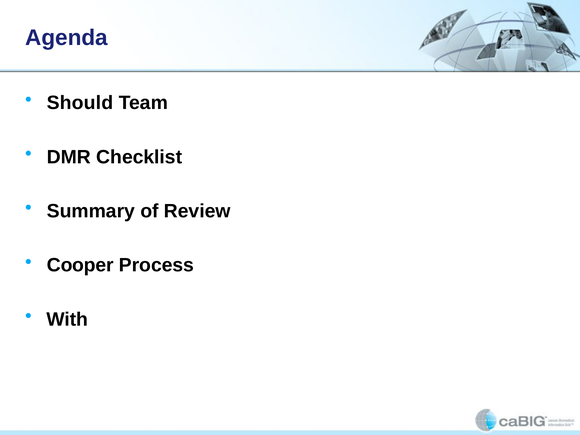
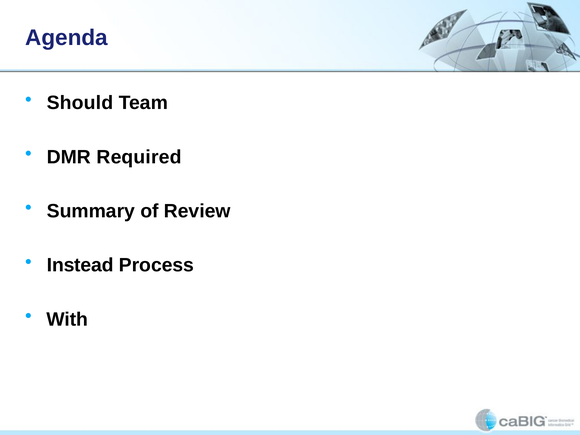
Checklist: Checklist -> Required
Cooper: Cooper -> Instead
